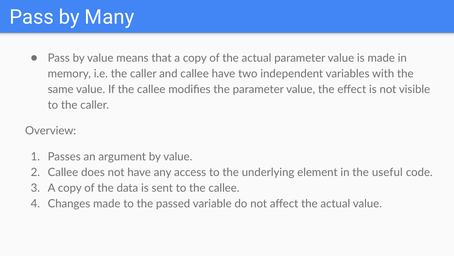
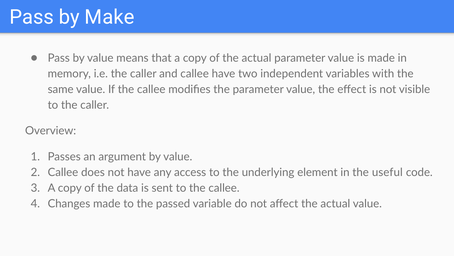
Many: Many -> Make
